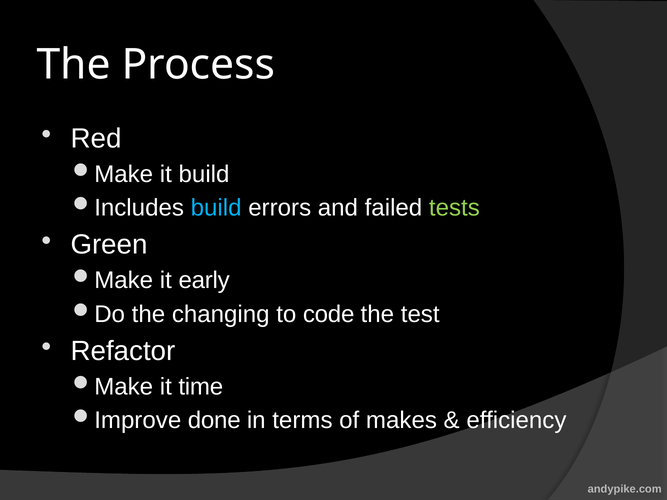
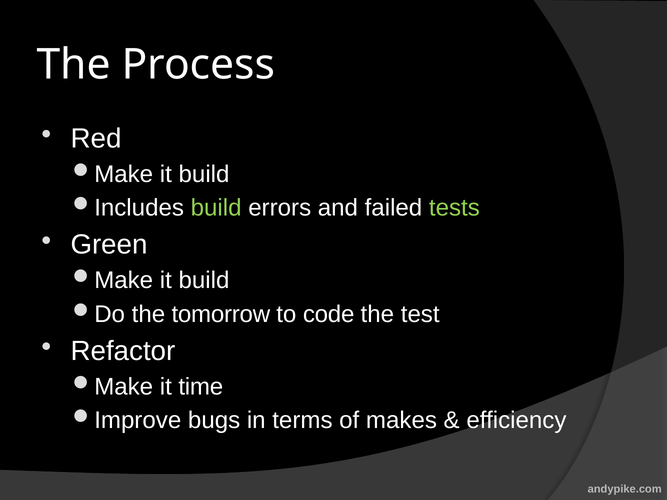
build at (216, 208) colour: light blue -> light green
early at (204, 281): early -> build
changing: changing -> tomorrow
done: done -> bugs
